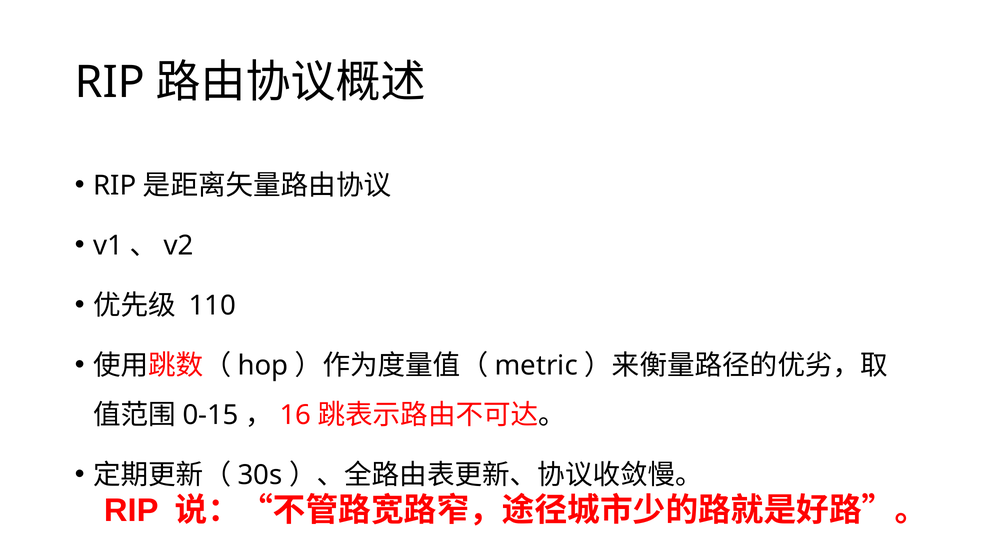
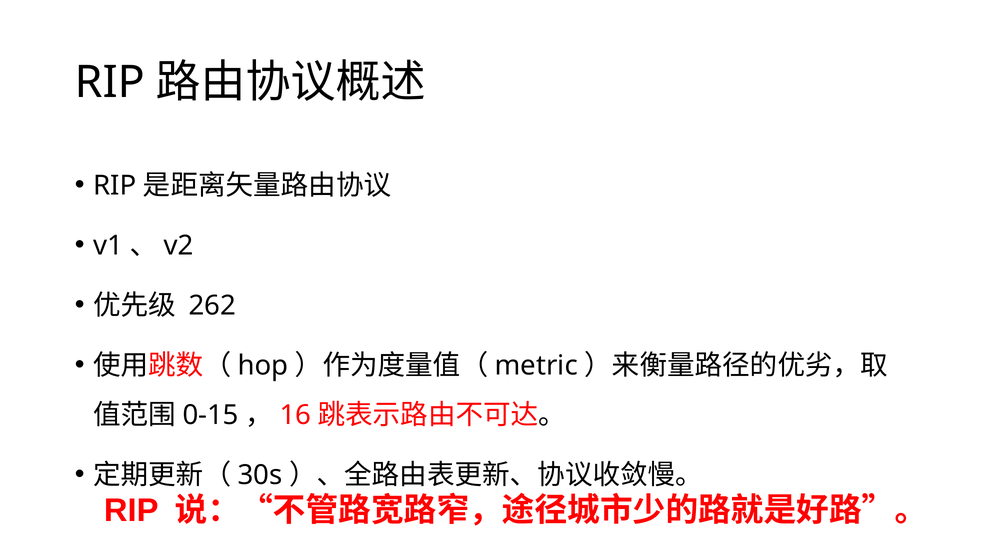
110: 110 -> 262
